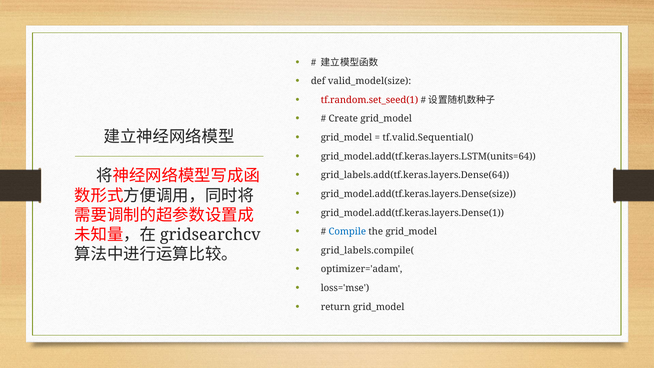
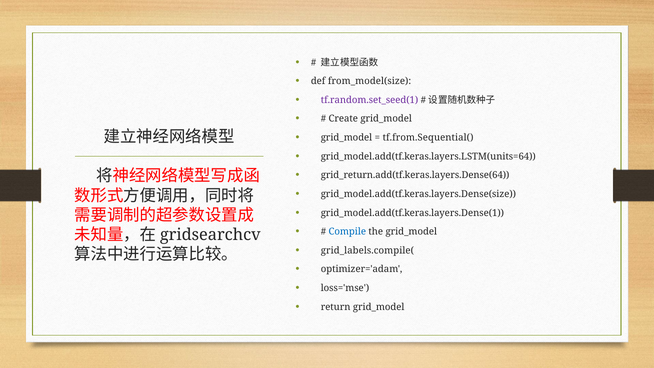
valid_model(size: valid_model(size -> from_model(size
tf.random.set_seed(1 colour: red -> purple
tf.valid.Sequential(: tf.valid.Sequential( -> tf.from.Sequential(
grid_labels.add(tf.keras.layers.Dense(64: grid_labels.add(tf.keras.layers.Dense(64 -> grid_return.add(tf.keras.layers.Dense(64
